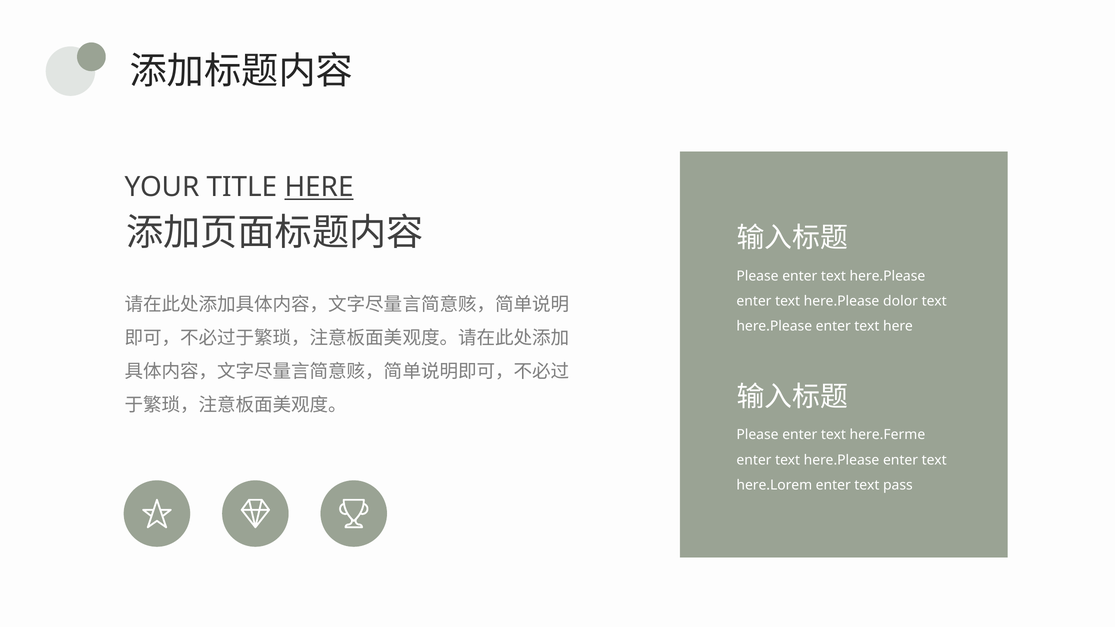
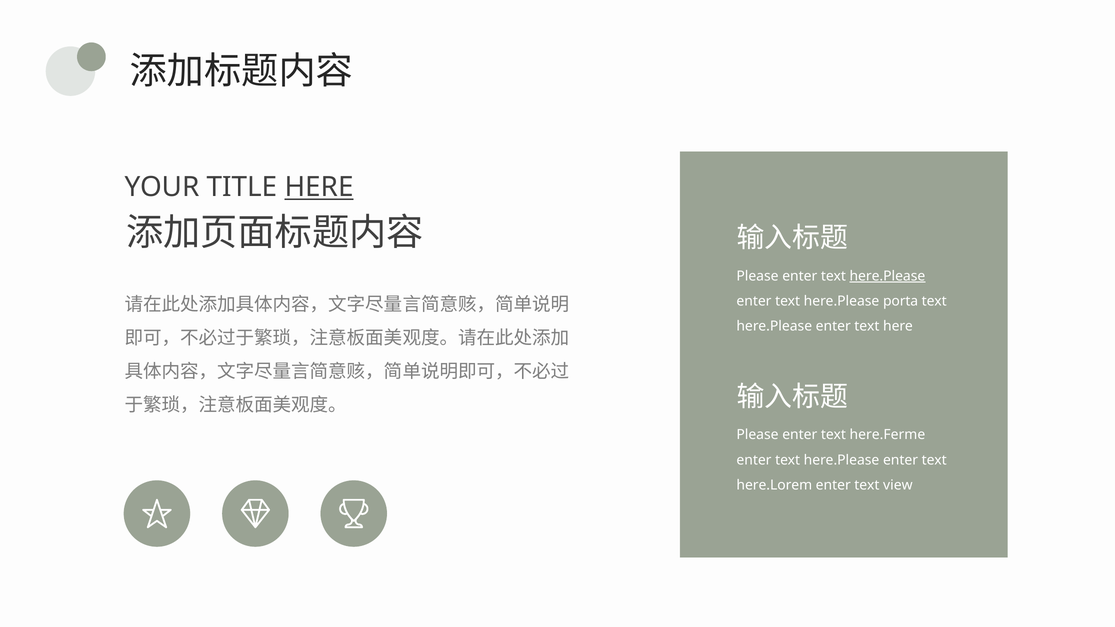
here.Please at (887, 276) underline: none -> present
dolor: dolor -> porta
pass: pass -> view
